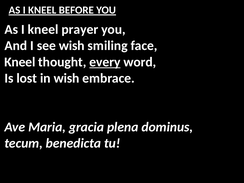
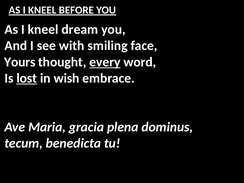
prayer: prayer -> dream
see wish: wish -> with
Kneel at (20, 62): Kneel -> Yours
lost underline: none -> present
